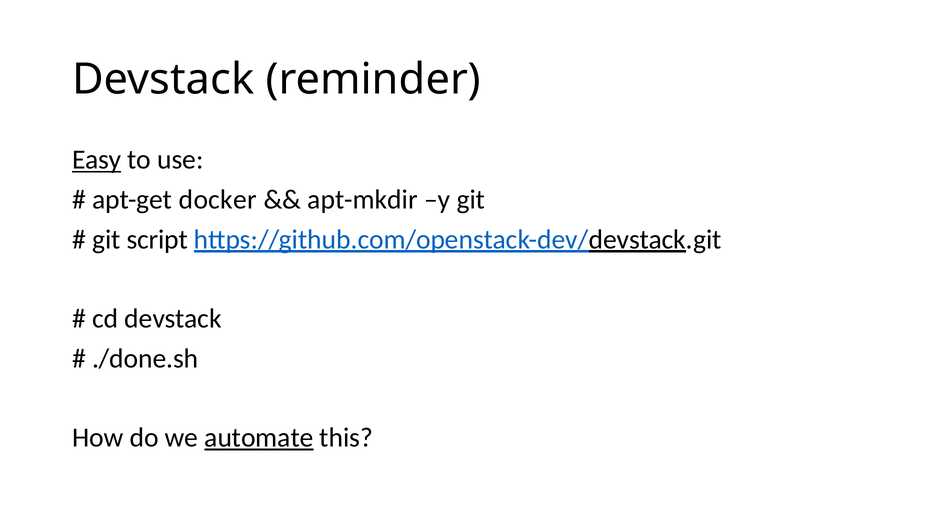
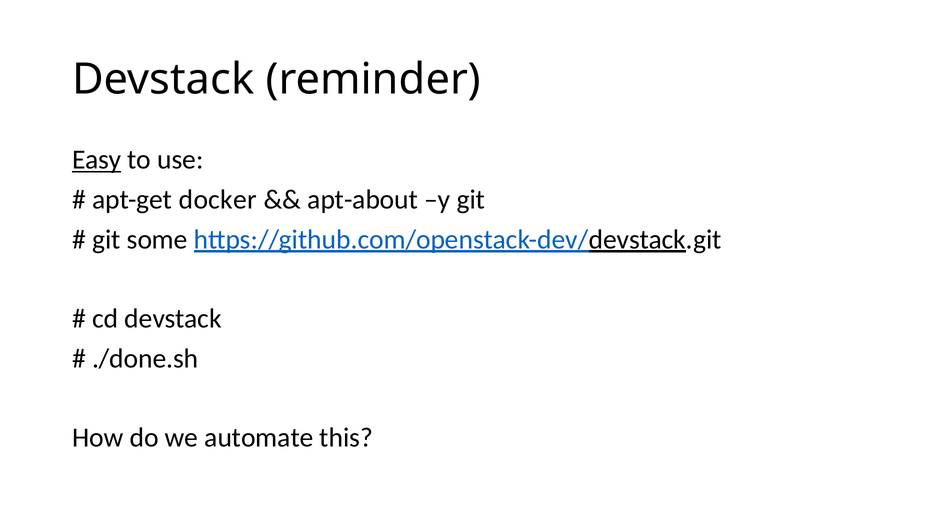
apt-mkdir: apt-mkdir -> apt-about
script: script -> some
automate underline: present -> none
